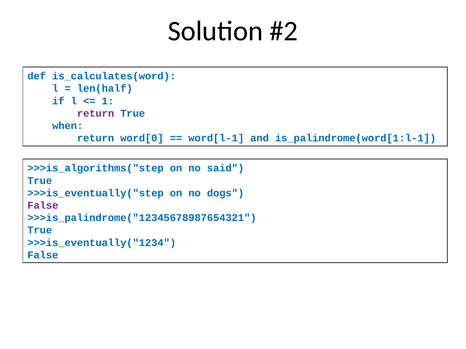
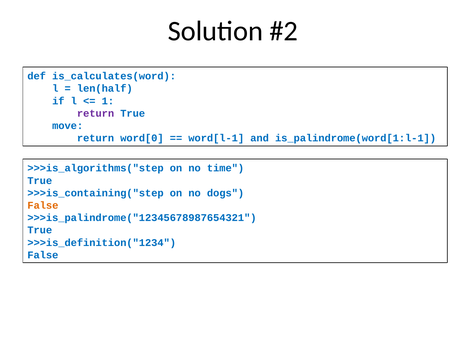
when: when -> move
said: said -> time
>>>is_eventually("step: >>>is_eventually("step -> >>>is_containing("step
False at (43, 206) colour: purple -> orange
>>>is_eventually("1234: >>>is_eventually("1234 -> >>>is_definition("1234
